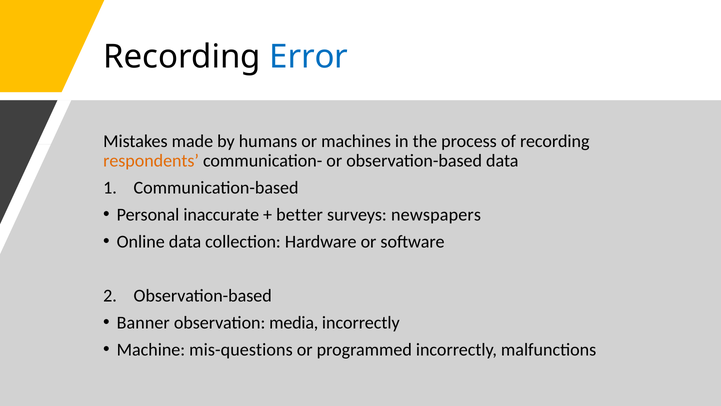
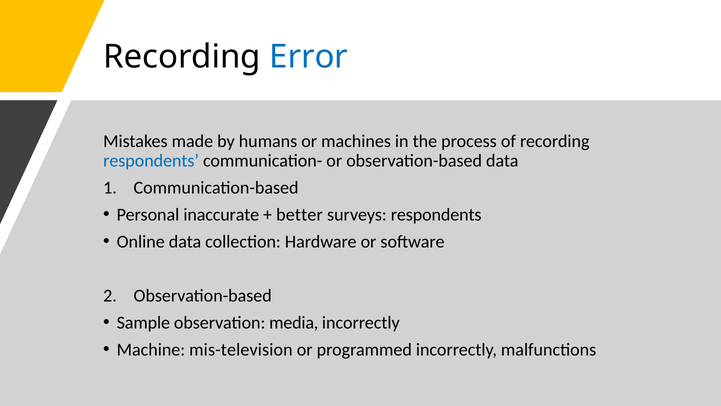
respondents at (151, 160) colour: orange -> blue
surveys newspapers: newspapers -> respondents
Banner: Banner -> Sample
mis-questions: mis-questions -> mis-television
